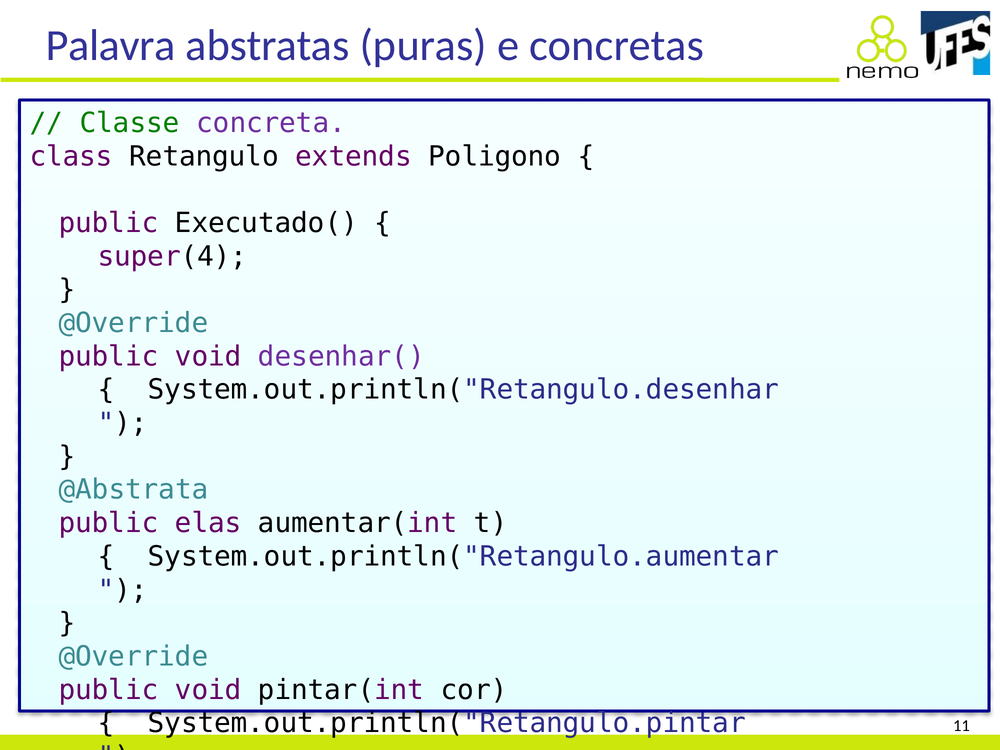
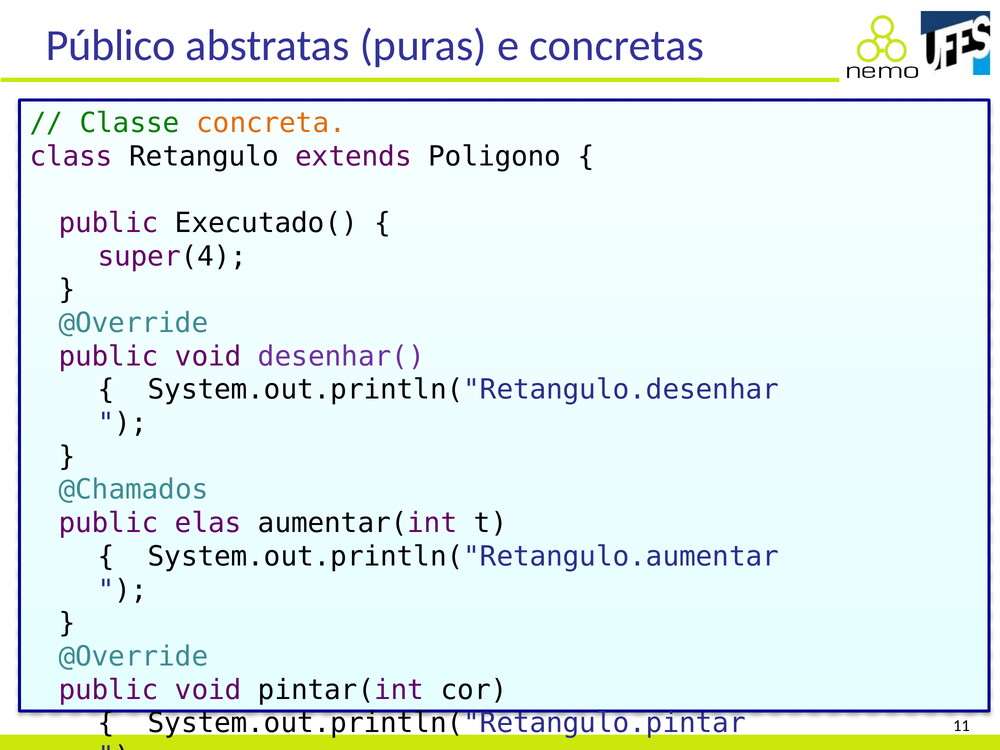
Palavra: Palavra -> Público
concreta colour: purple -> orange
@Abstrata: @Abstrata -> @Chamados
